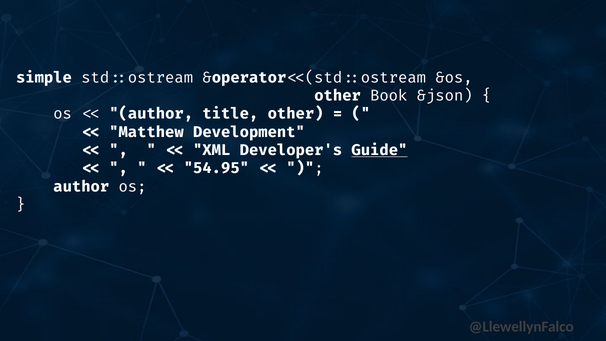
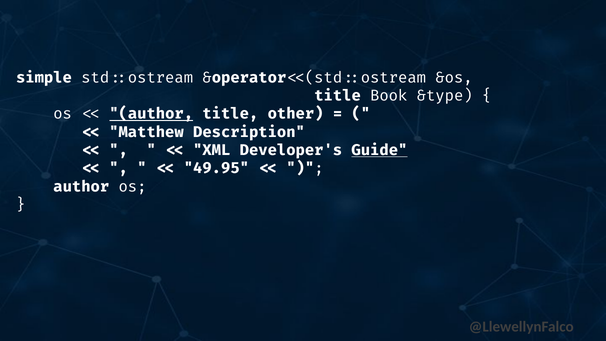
other at (338, 96): other -> title
&json: &json -> &type
author at (151, 114) underline: none -> present
Development: Development -> Description
54.95: 54.95 -> 49.95
